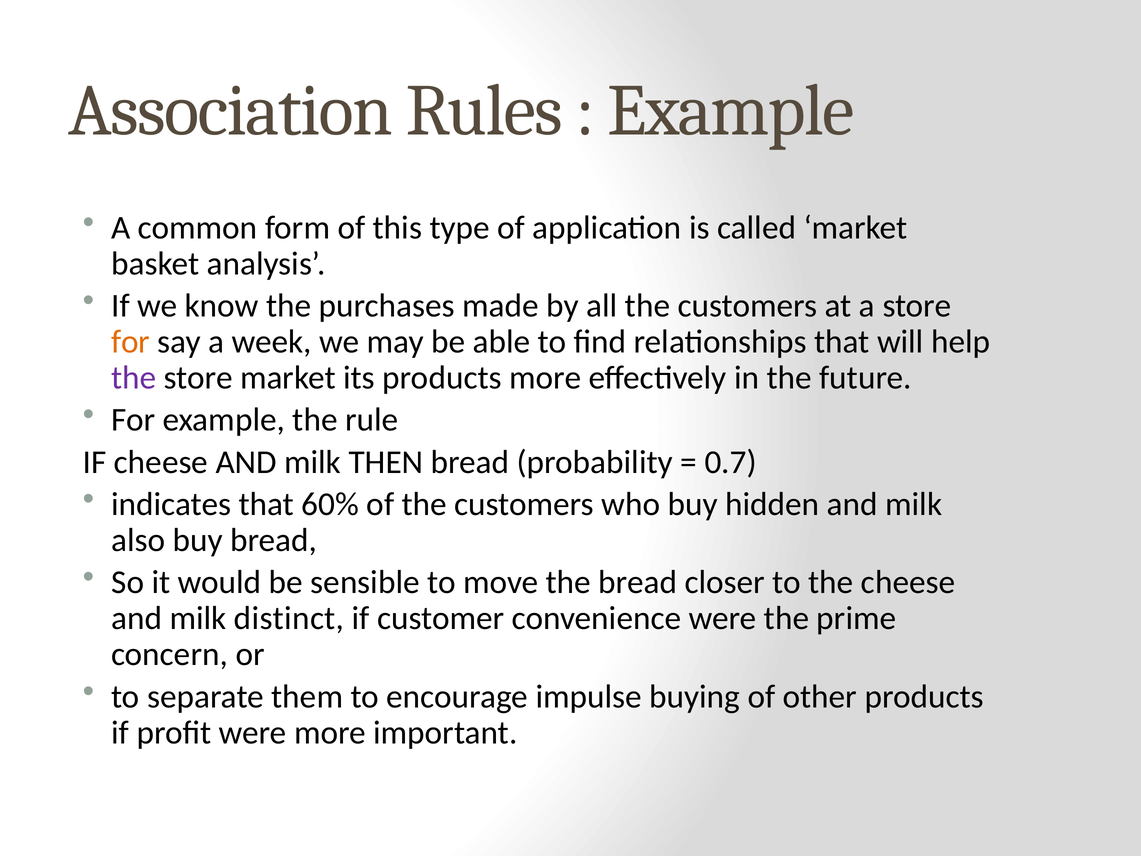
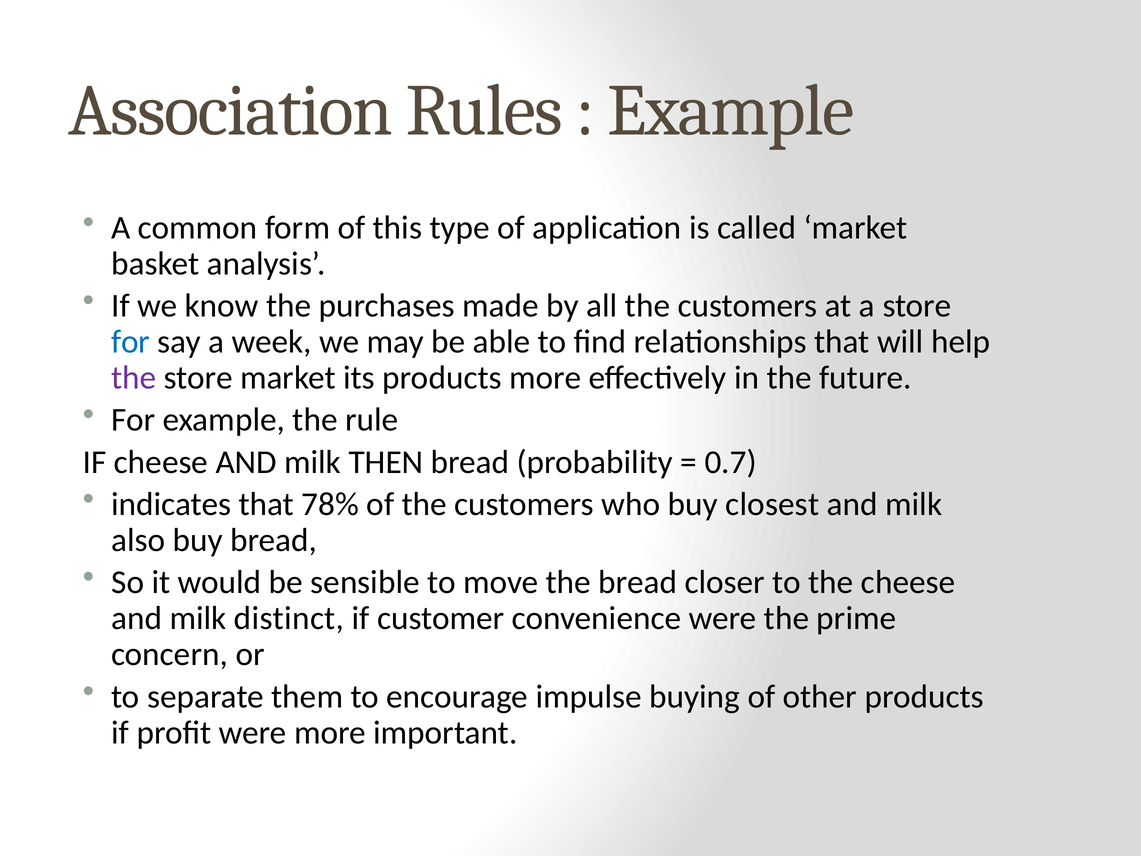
for at (131, 342) colour: orange -> blue
60%: 60% -> 78%
hidden: hidden -> closest
